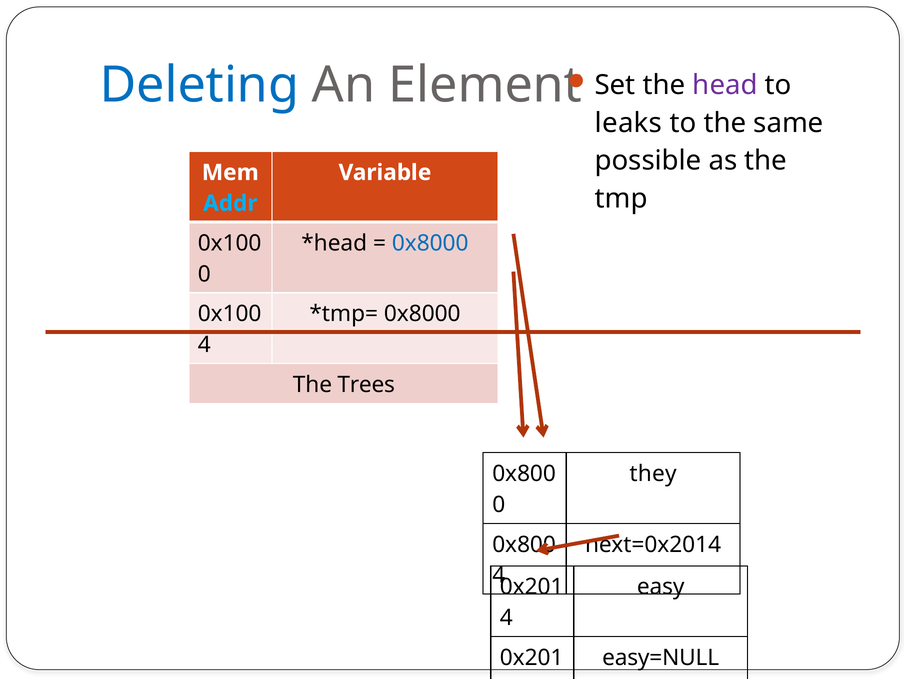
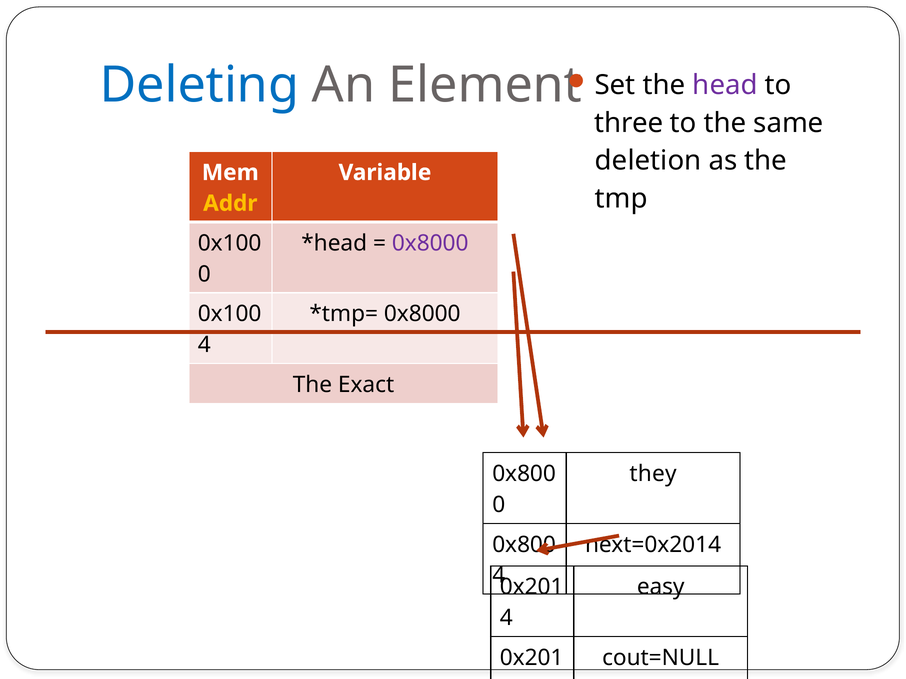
leaks: leaks -> three
possible: possible -> deletion
Addr colour: light blue -> yellow
0x8000 at (430, 243) colour: blue -> purple
Trees: Trees -> Exact
easy=NULL: easy=NULL -> cout=NULL
